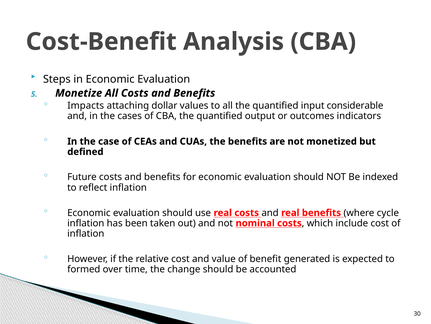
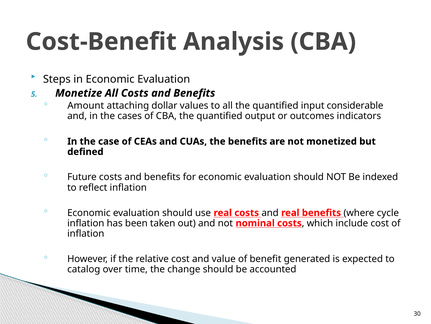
Impacts: Impacts -> Amount
formed: formed -> catalog
